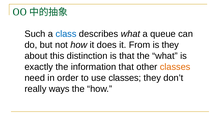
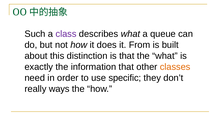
class colour: blue -> purple
is they: they -> built
use classes: classes -> specific
